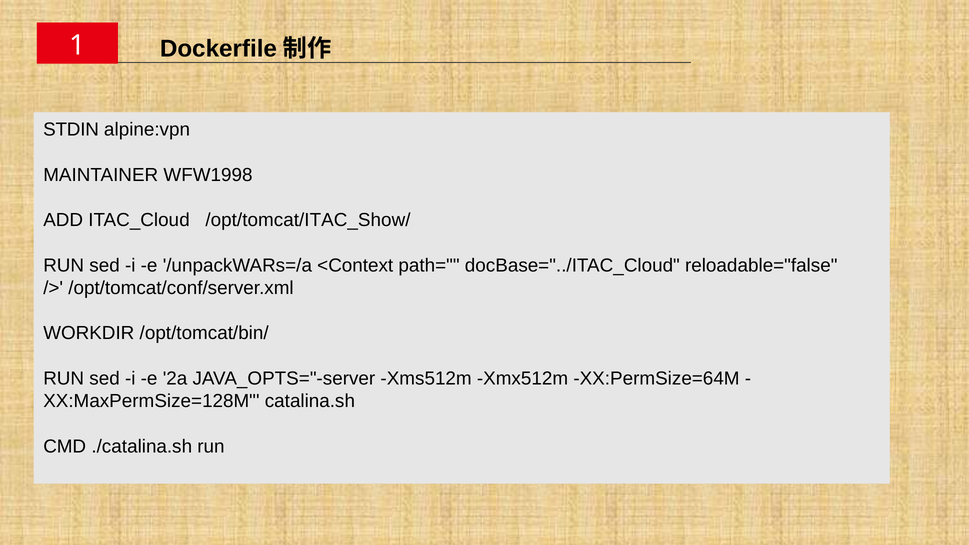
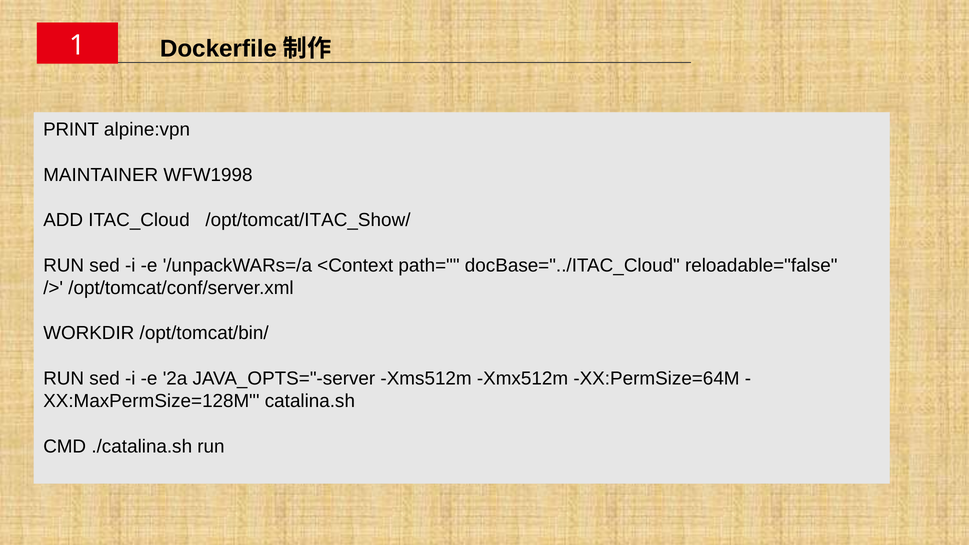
STDIN: STDIN -> PRINT
